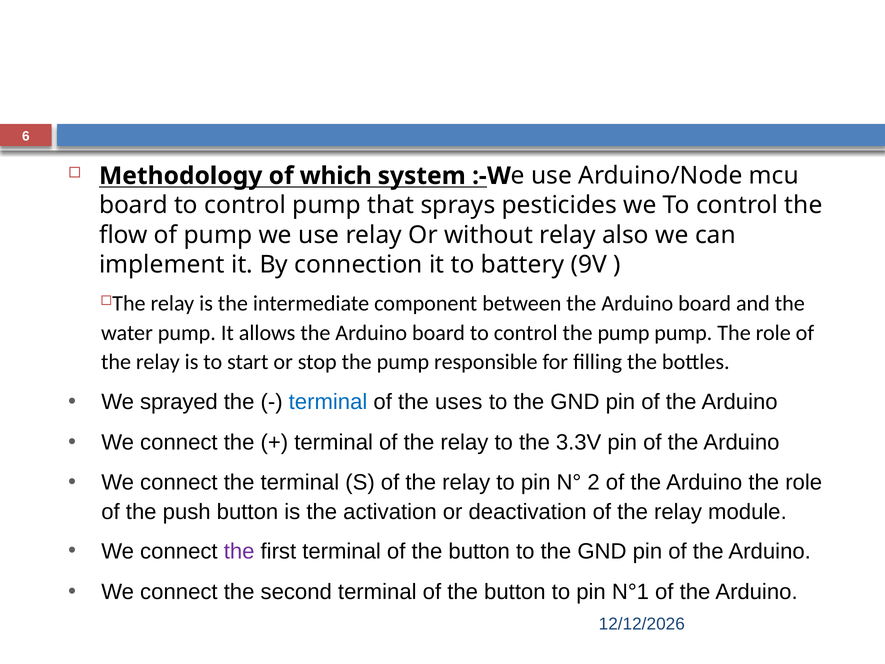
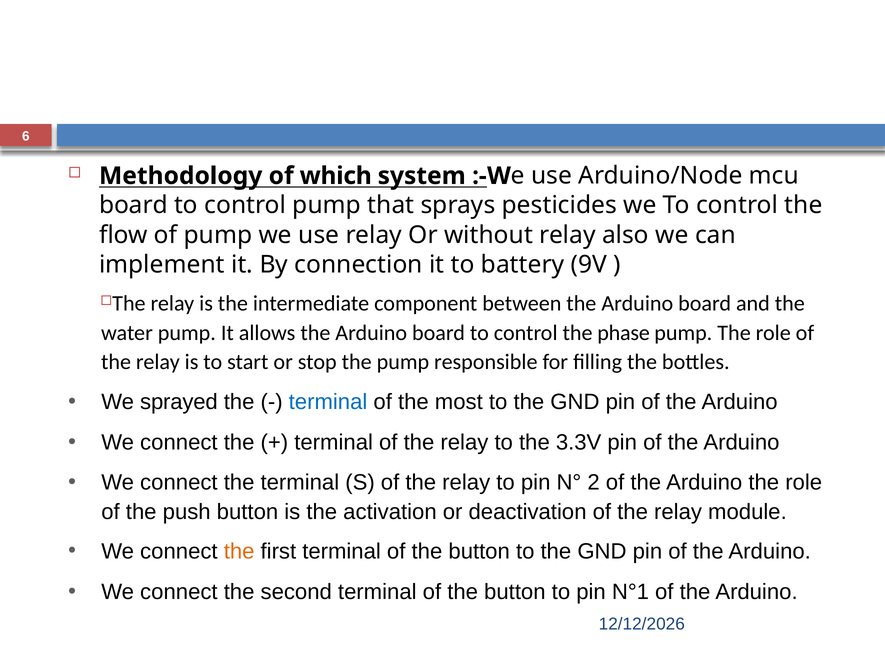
control the pump: pump -> phase
uses: uses -> most
the at (239, 551) colour: purple -> orange
